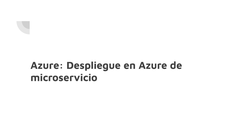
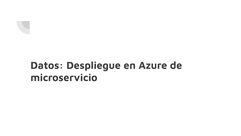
Azure at (47, 65): Azure -> Datos
